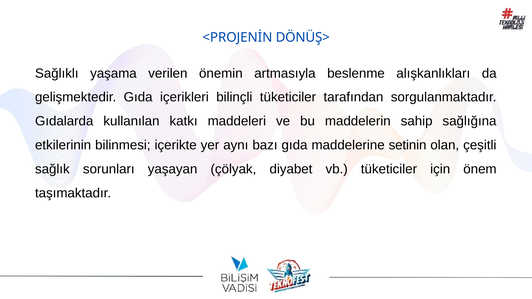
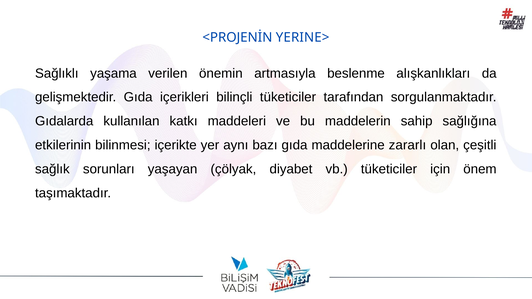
DÖNÜŞ>: DÖNÜŞ> -> YERINE>
setinin: setinin -> zararlı
